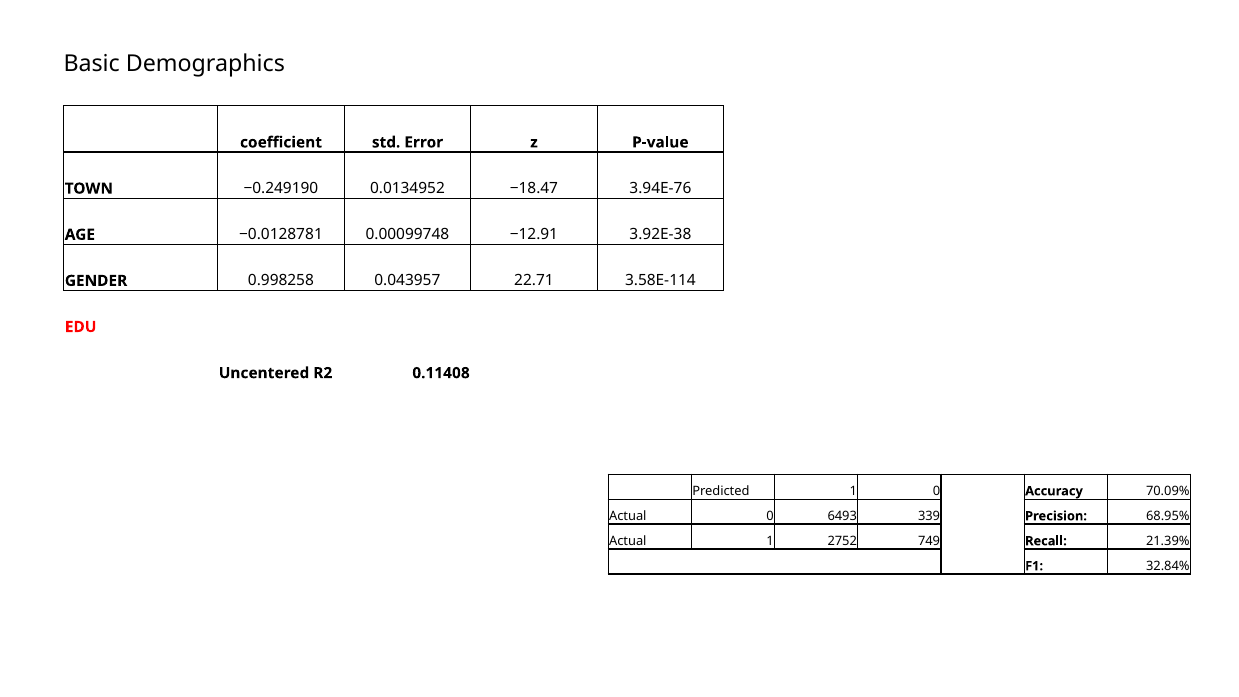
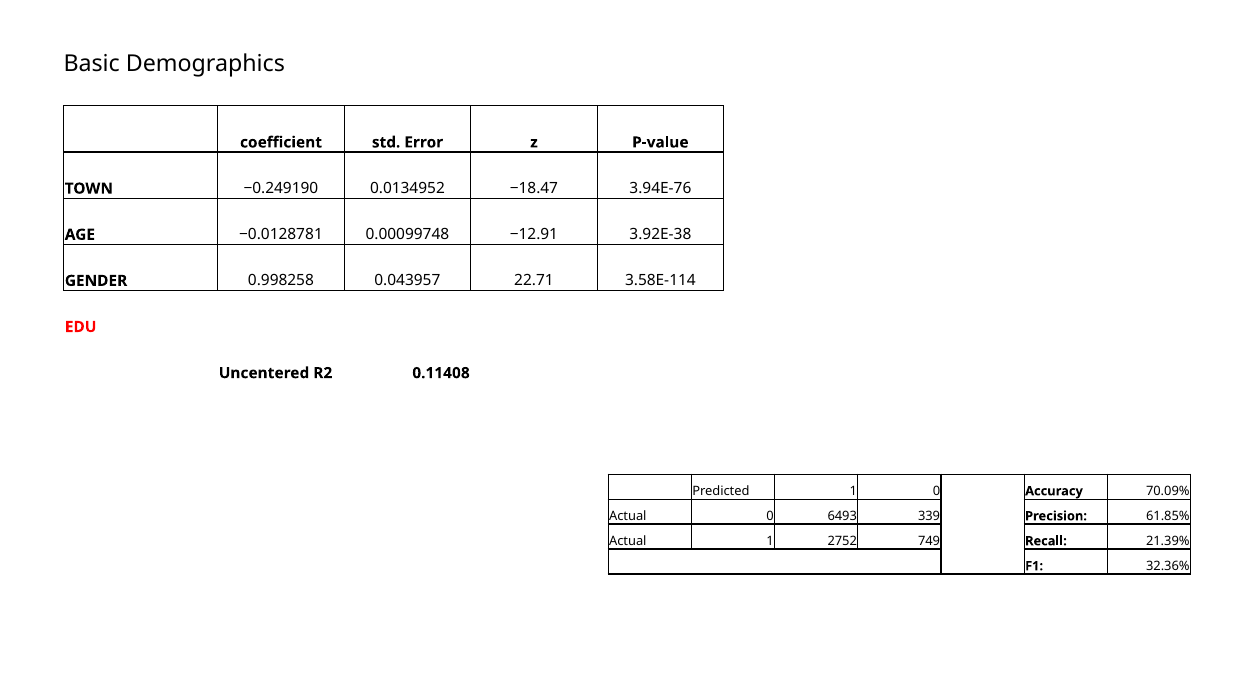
68.95%: 68.95% -> 61.85%
32.84%: 32.84% -> 32.36%
